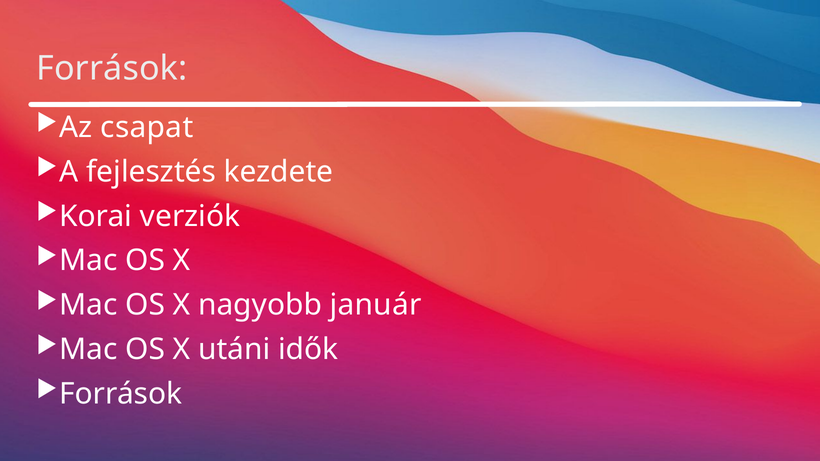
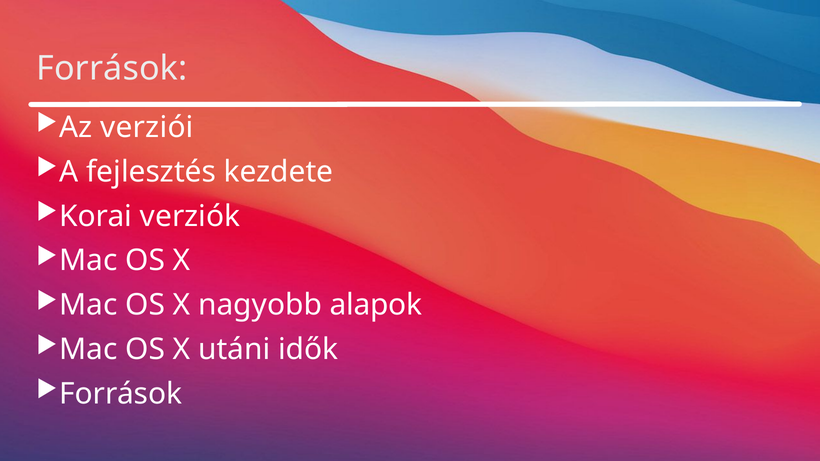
csapat: csapat -> verziói
január: január -> alapok
